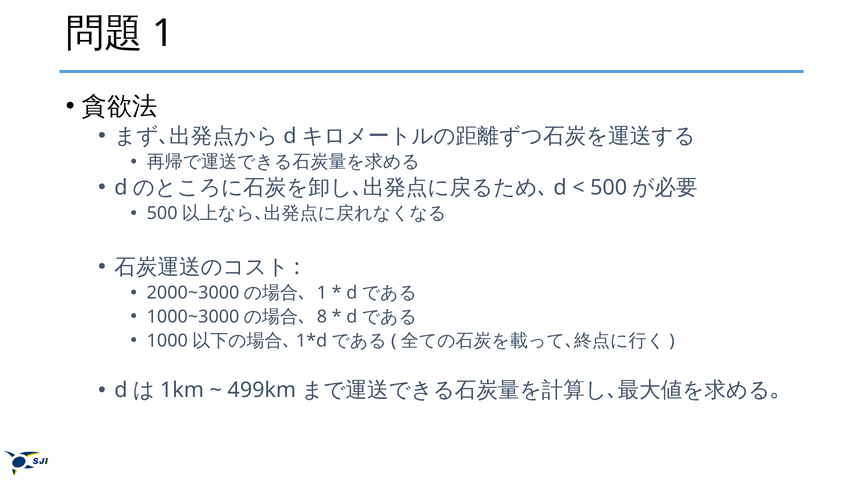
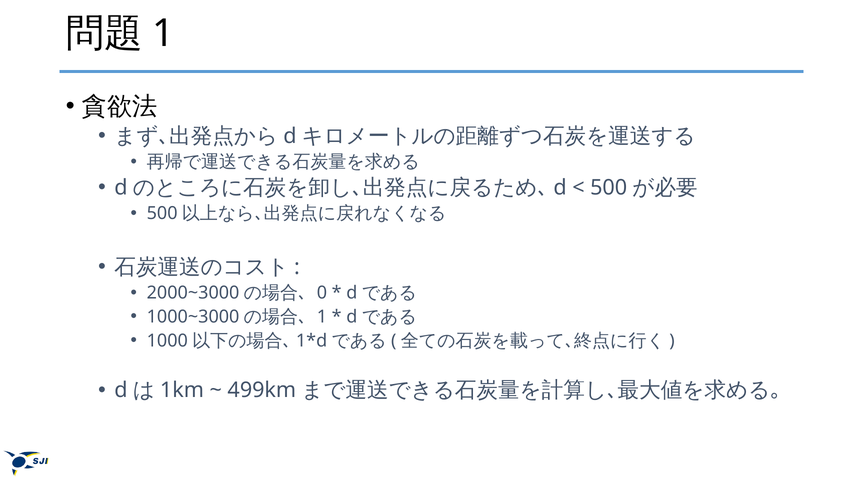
1 at (322, 293): 1 -> 0
8 at (322, 317): 8 -> 1
